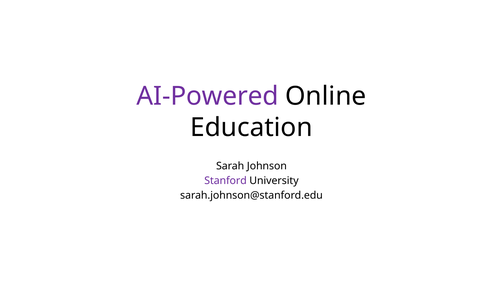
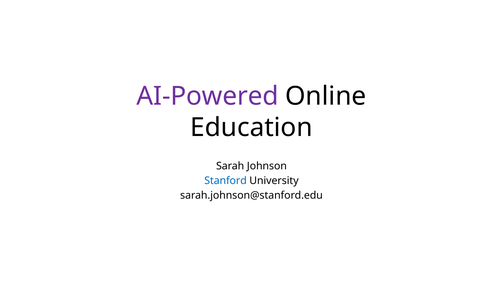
Stanford colour: purple -> blue
